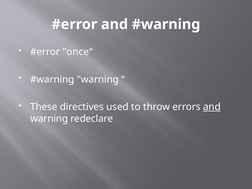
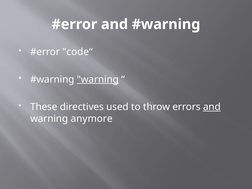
once“: once“ -> code“
warning at (98, 79) underline: none -> present
redeclare: redeclare -> anymore
